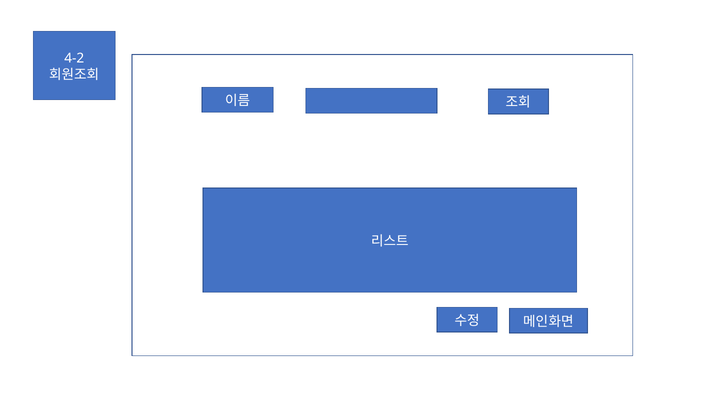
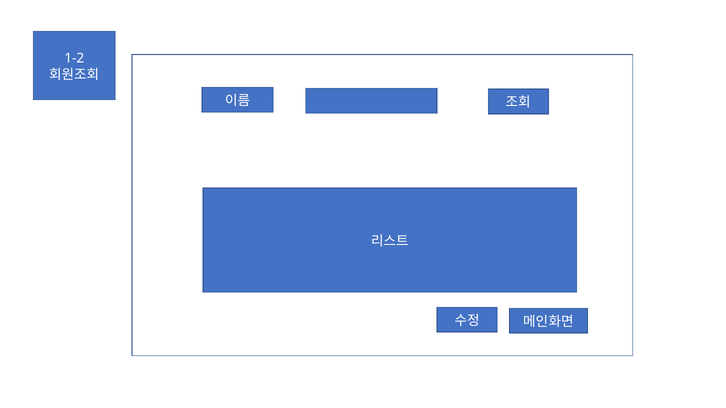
4-2: 4-2 -> 1-2
